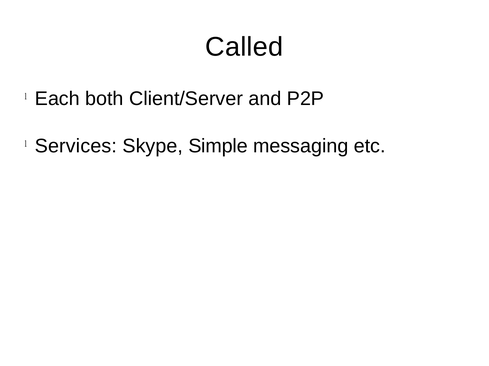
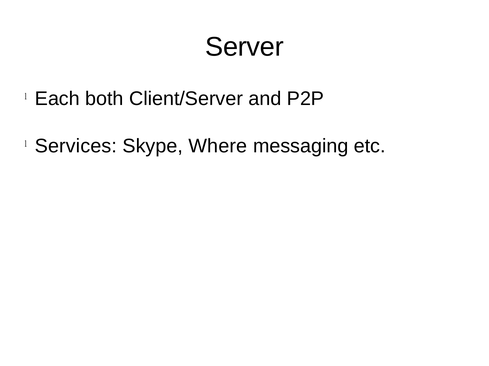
Called: Called -> Server
Simple: Simple -> Where
